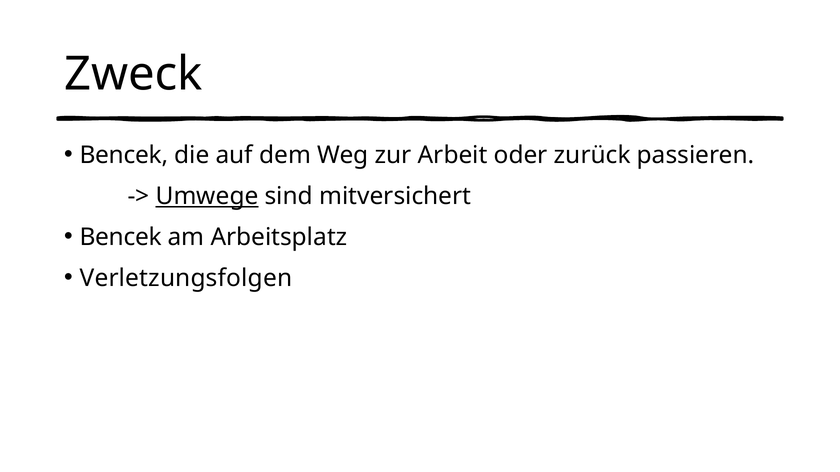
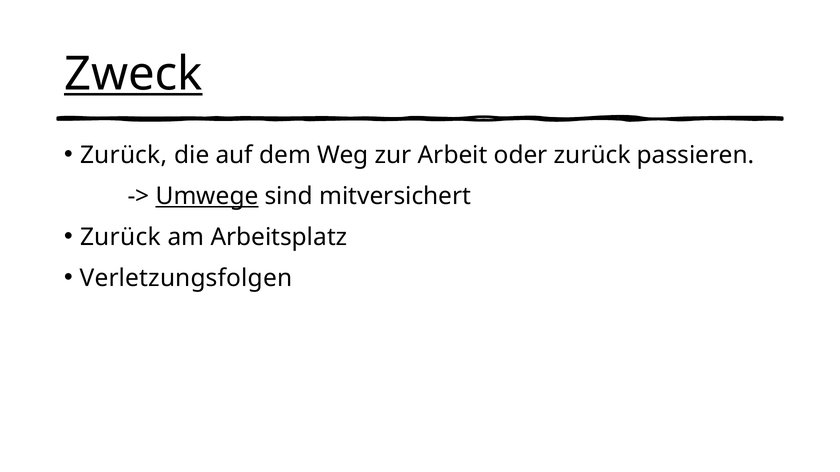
Zweck underline: none -> present
Bencek at (124, 155): Bencek -> Zurück
Bencek at (121, 237): Bencek -> Zurück
